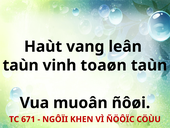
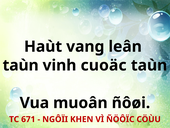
toaøn: toaøn -> cuoäc
